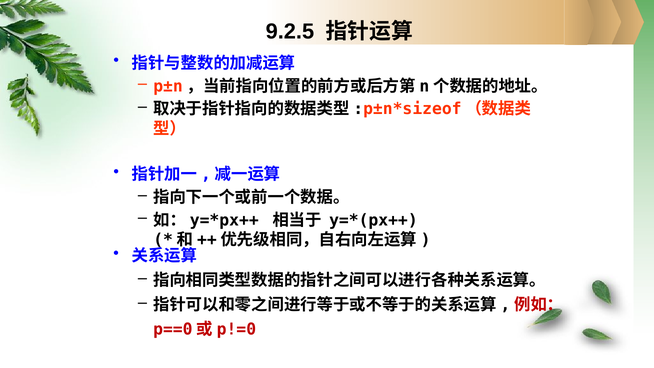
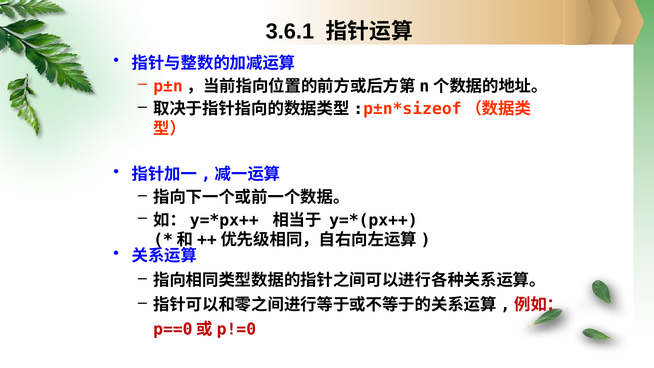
9.2.5: 9.2.5 -> 3.6.1
